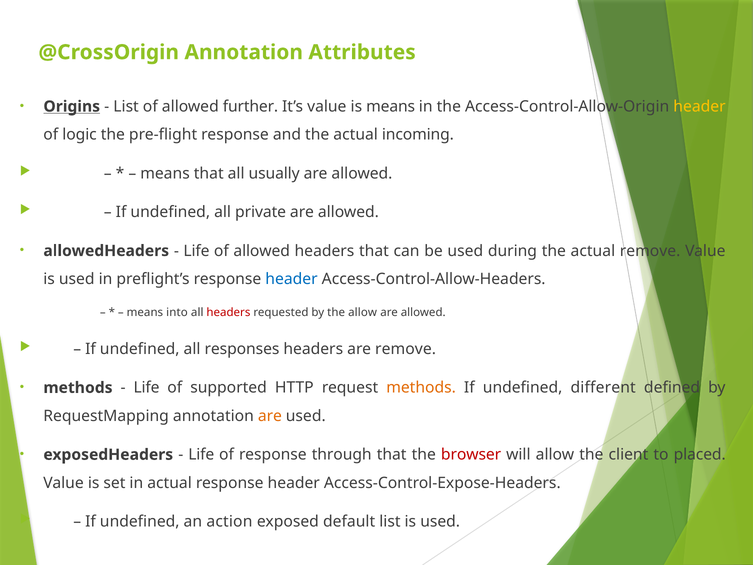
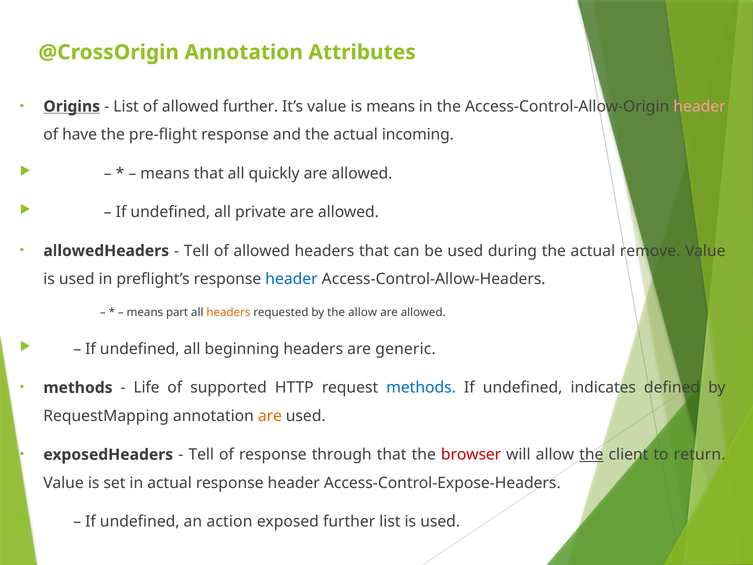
header at (699, 106) colour: yellow -> pink
logic: logic -> have
usually: usually -> quickly
Life at (197, 251): Life -> Tell
into: into -> part
headers at (228, 312) colour: red -> orange
responses: responses -> beginning
are remove: remove -> generic
methods at (421, 388) colour: orange -> blue
different: different -> indicates
Life at (201, 454): Life -> Tell
the at (591, 454) underline: none -> present
placed: placed -> return
exposed default: default -> further
